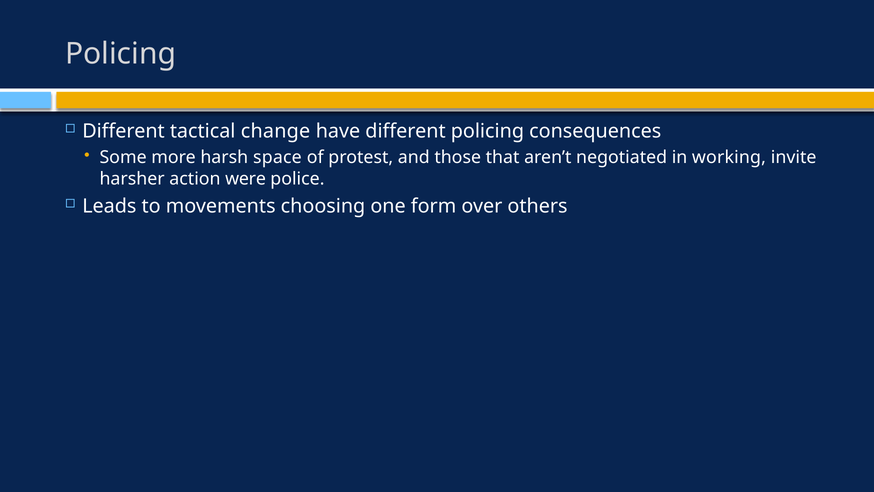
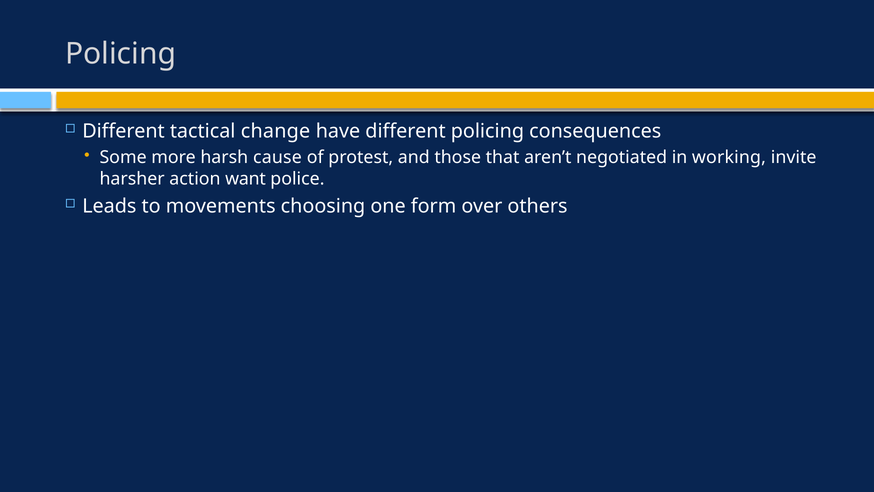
space: space -> cause
were: were -> want
